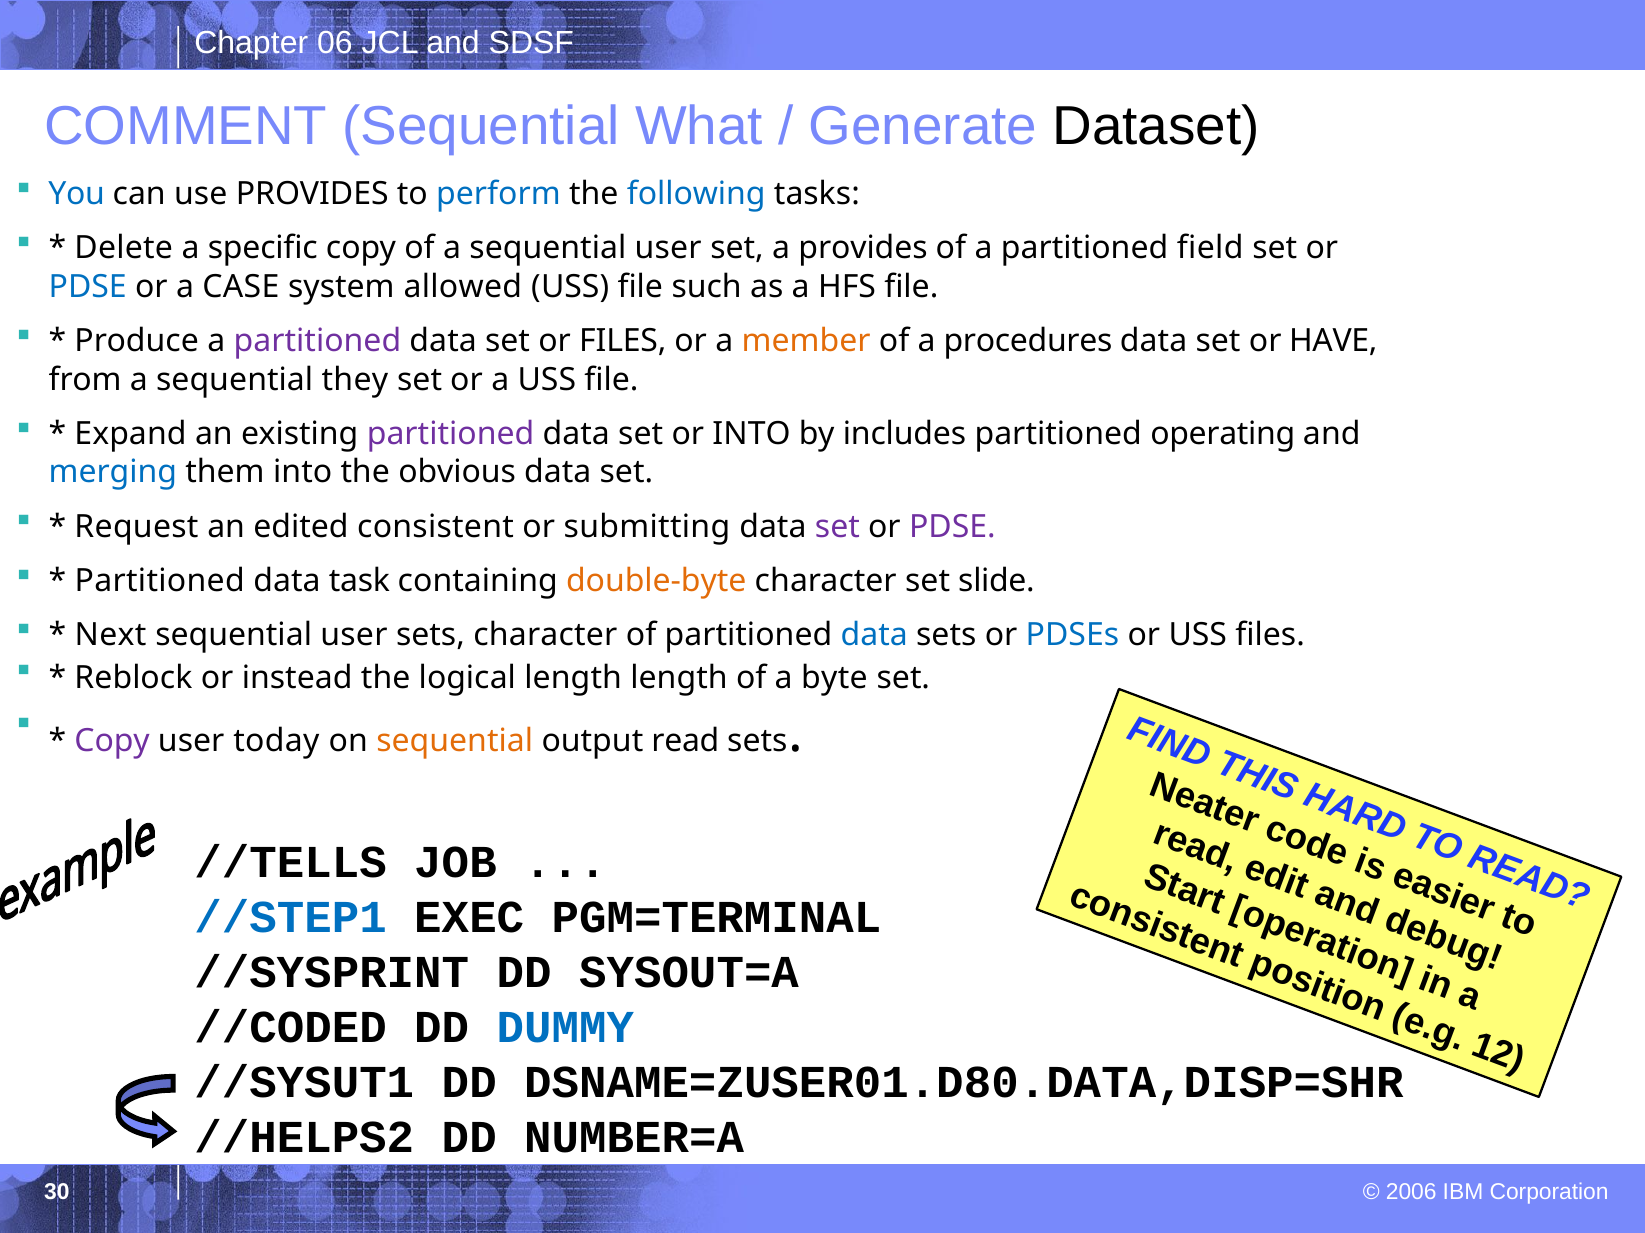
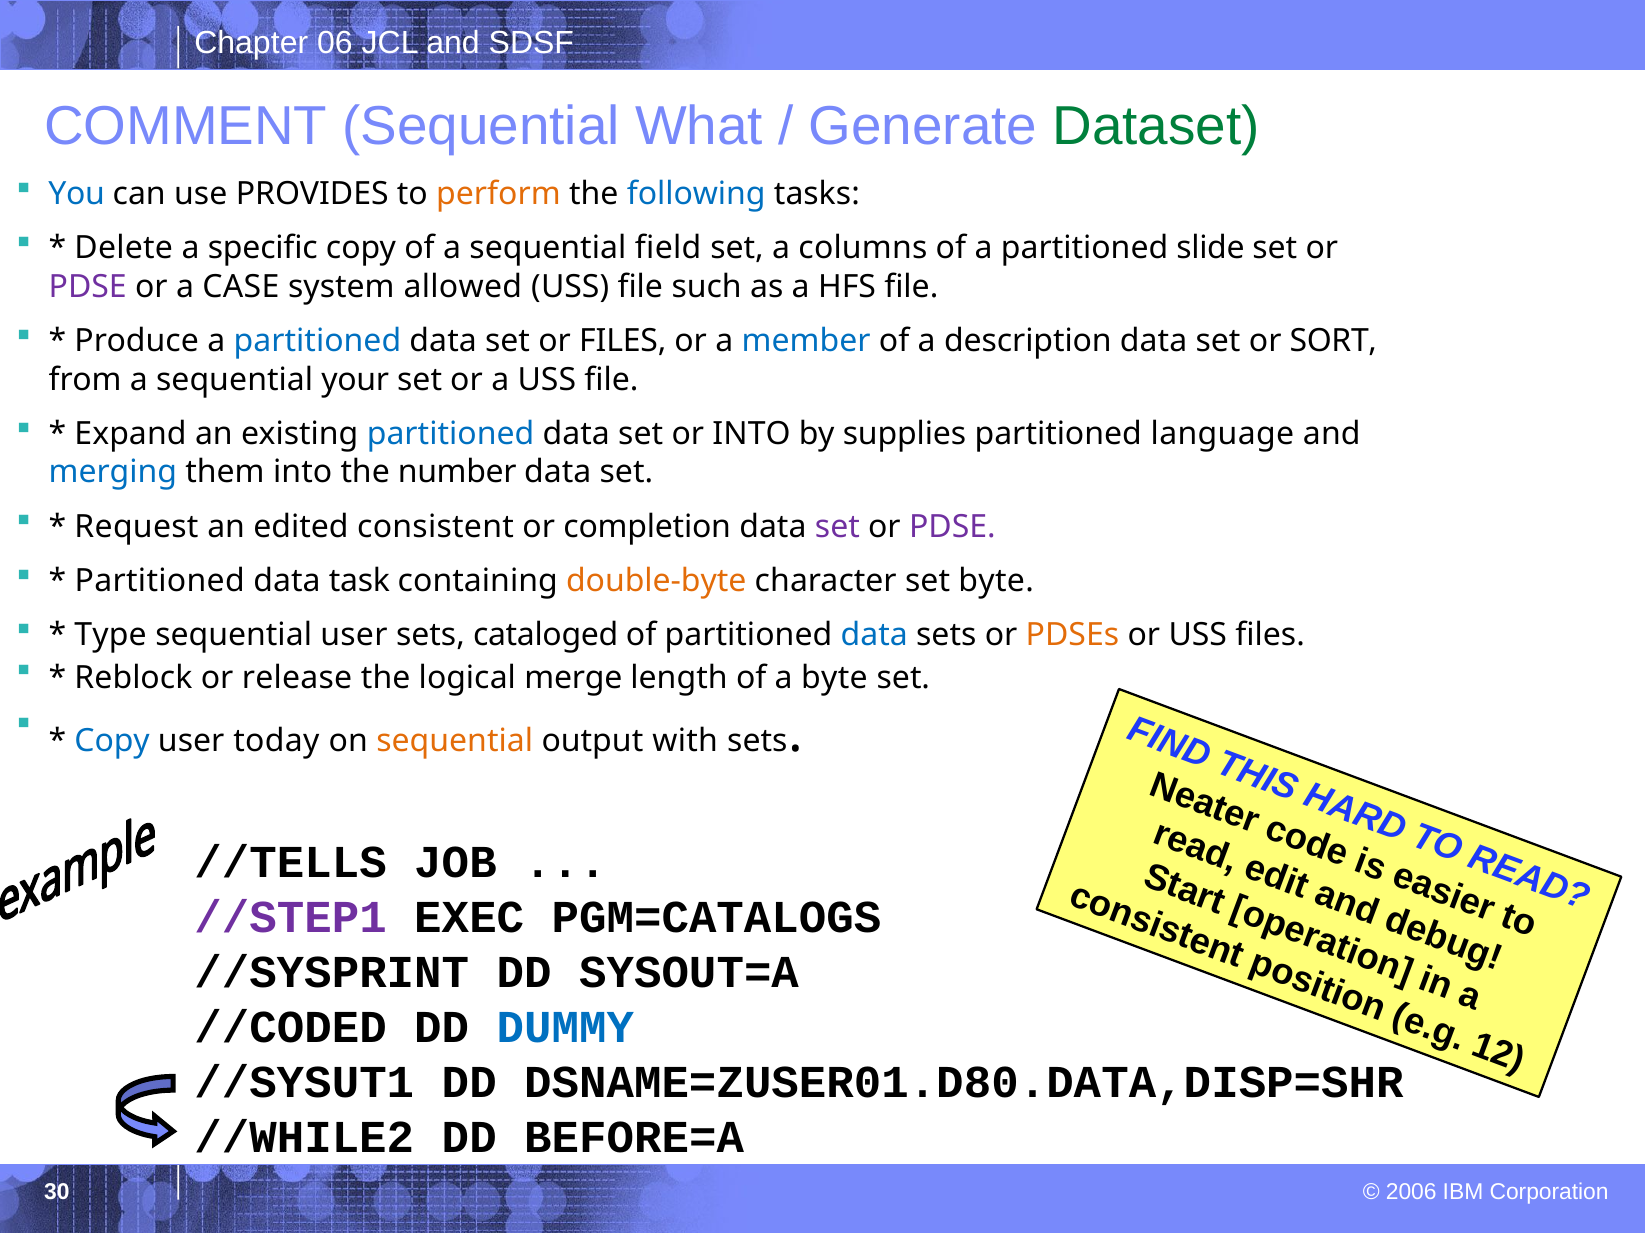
Dataset colour: black -> green
perform colour: blue -> orange
a sequential user: user -> field
a provides: provides -> columns
field: field -> slide
PDSE at (88, 287) colour: blue -> purple
partitioned at (317, 341) colour: purple -> blue
member colour: orange -> blue
procedures: procedures -> description
HAVE: HAVE -> SORT
they: they -> your
partitioned at (451, 434) colour: purple -> blue
includes: includes -> supplies
operating: operating -> language
obvious: obvious -> number
submitting: submitting -> completion
set slide: slide -> byte
Next: Next -> Type
sets character: character -> cataloged
PDSEs colour: blue -> orange
instead: instead -> release
logical length: length -> merge
Copy at (112, 741) colour: purple -> blue
read: read -> with
//STEP1 colour: blue -> purple
PGM=TERMINAL: PGM=TERMINAL -> PGM=CATALOGS
//HELPS2: //HELPS2 -> //WHILE2
NUMBER=A: NUMBER=A -> BEFORE=A
